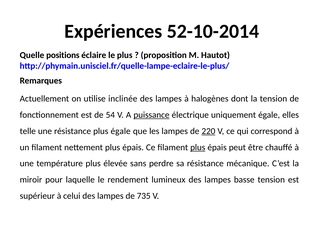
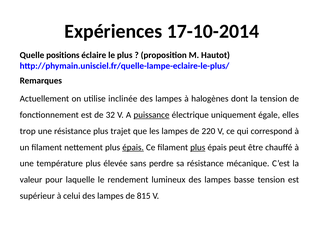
52-10-2014: 52-10-2014 -> 17-10-2014
54: 54 -> 32
telle: telle -> trop
plus égale: égale -> trajet
220 underline: present -> none
épais at (133, 147) underline: none -> present
miroir: miroir -> valeur
735: 735 -> 815
